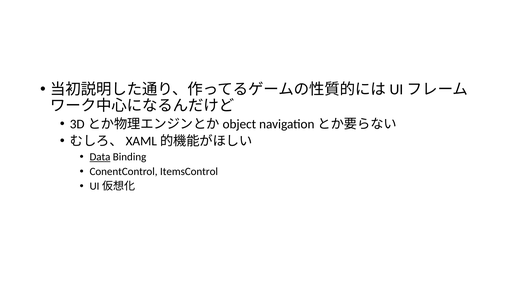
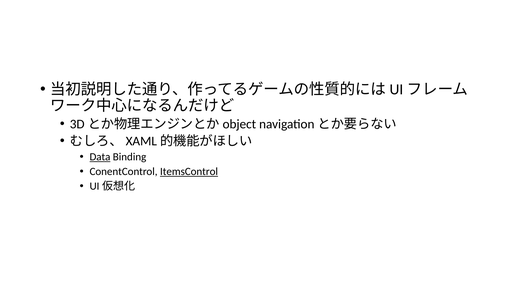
ItemsControl underline: none -> present
